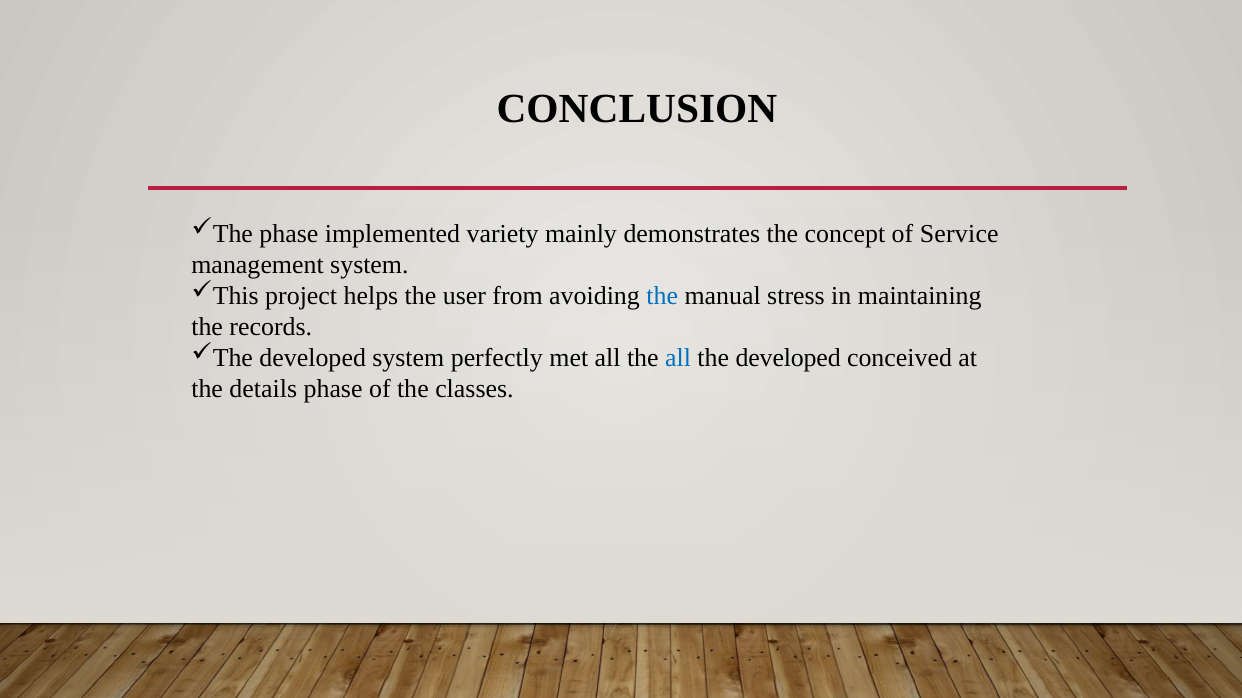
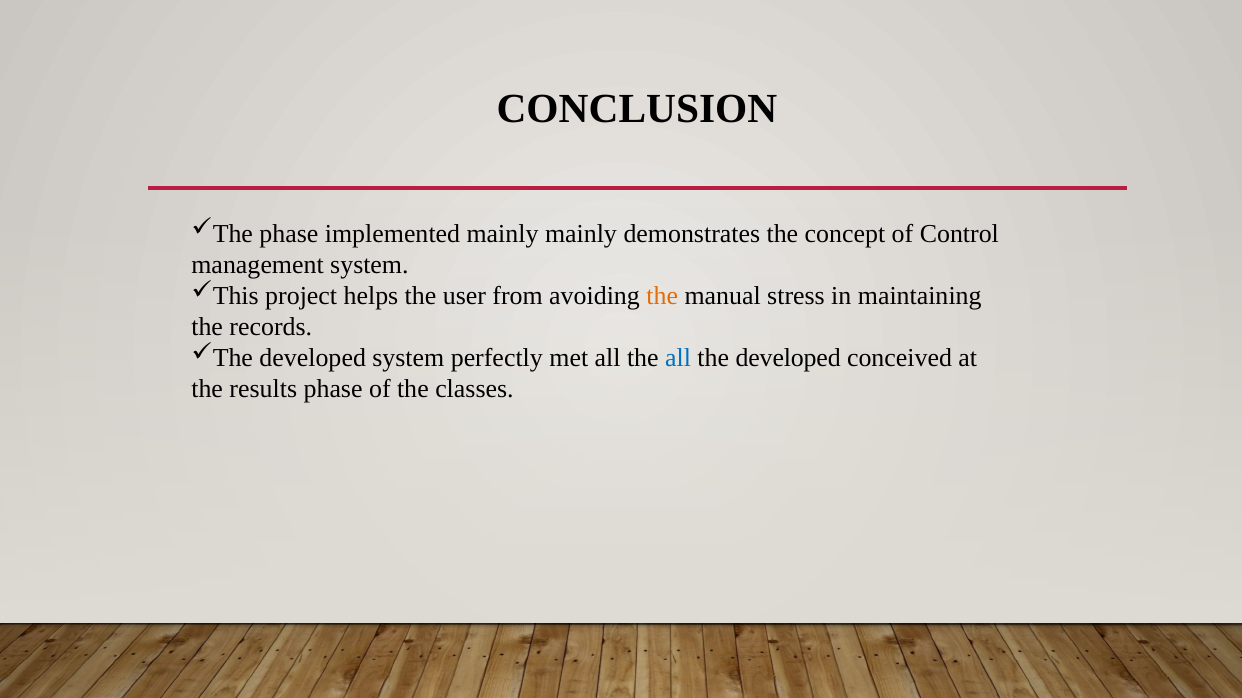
implemented variety: variety -> mainly
Service: Service -> Control
the at (662, 296) colour: blue -> orange
details: details -> results
